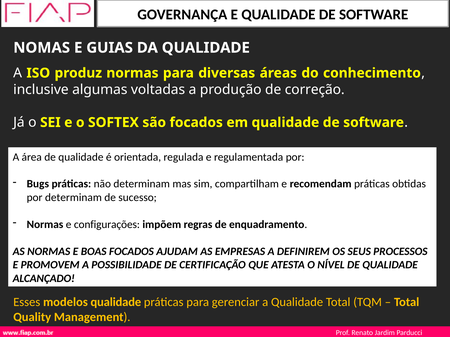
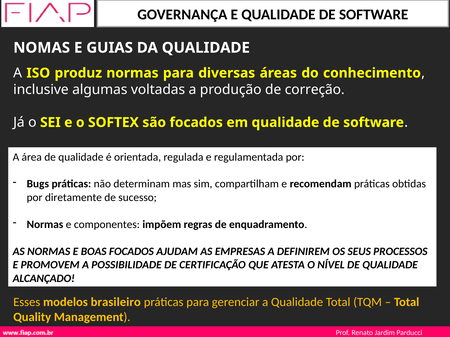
por determinam: determinam -> diretamente
configurações: configurações -> componentes
modelos qualidade: qualidade -> brasileiro
